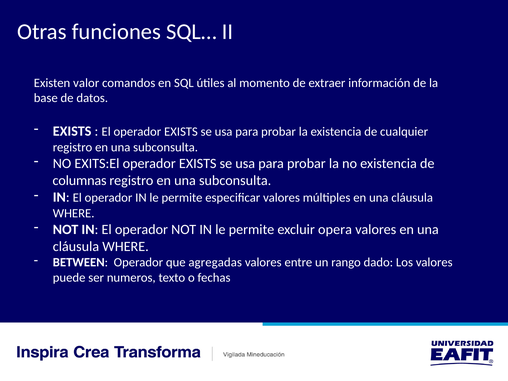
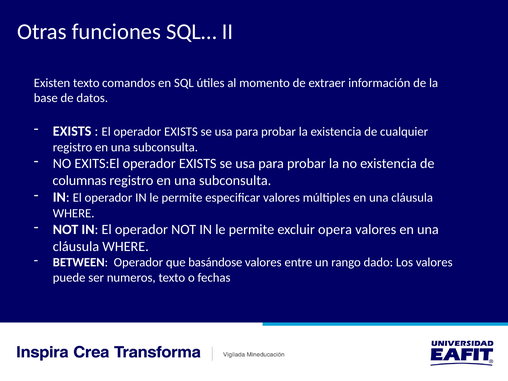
Existen valor: valor -> texto
agregadas: agregadas -> basándose
